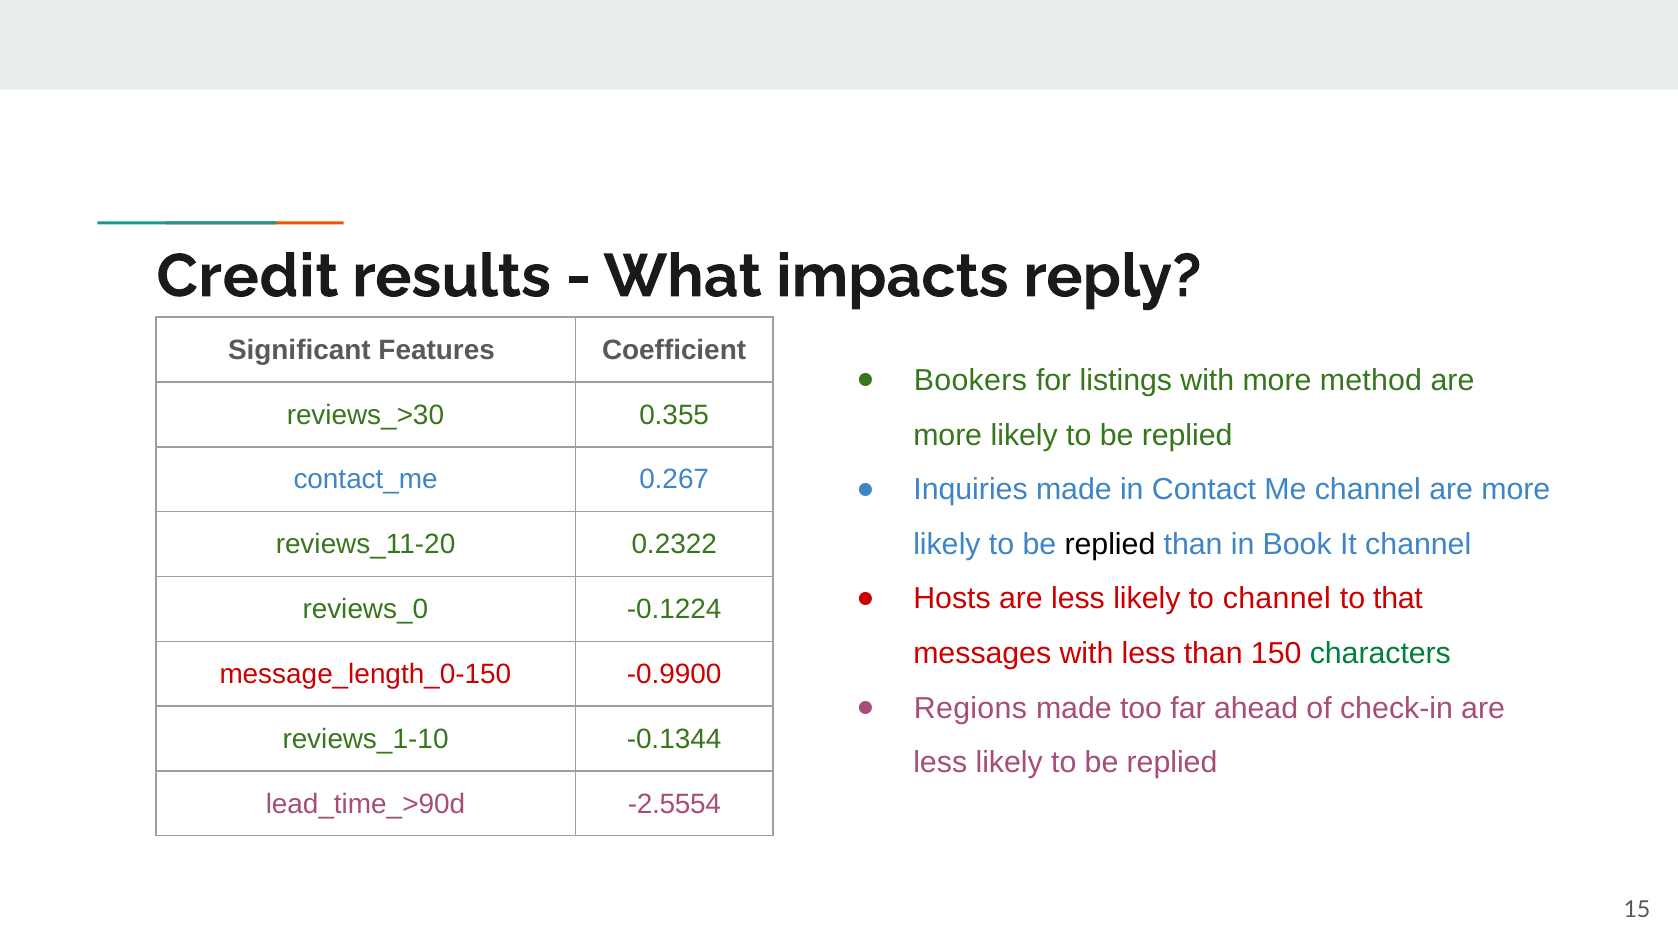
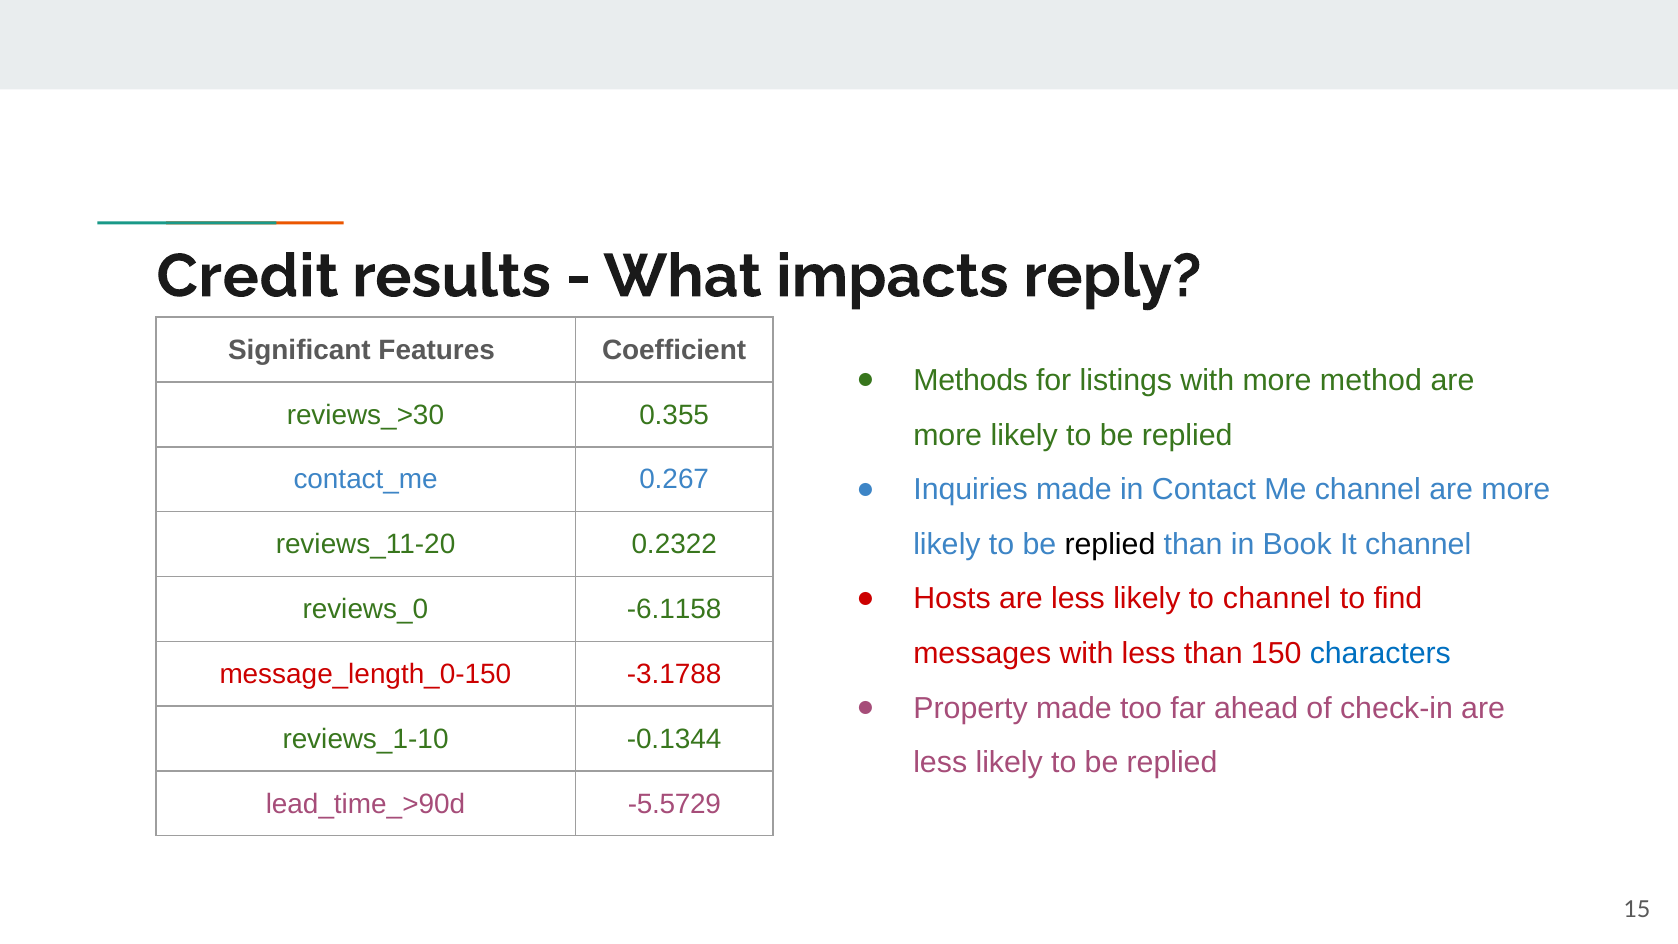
Bookers: Bookers -> Methods
that: that -> find
-0.1224: -0.1224 -> -6.1158
characters colour: green -> blue
-0.9900: -0.9900 -> -3.1788
Regions: Regions -> Property
-2.5554: -2.5554 -> -5.5729
